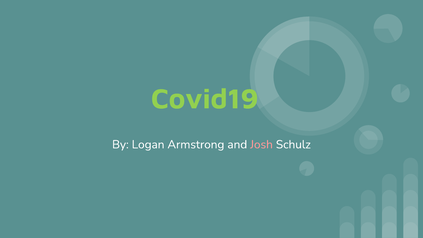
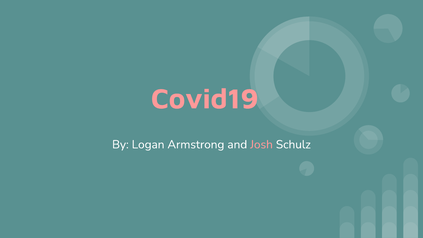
Covid19 colour: light green -> pink
